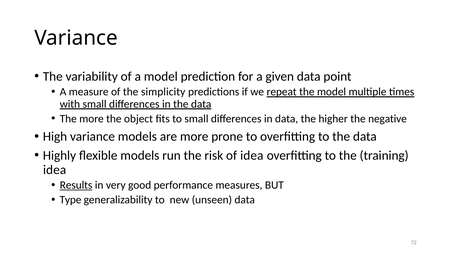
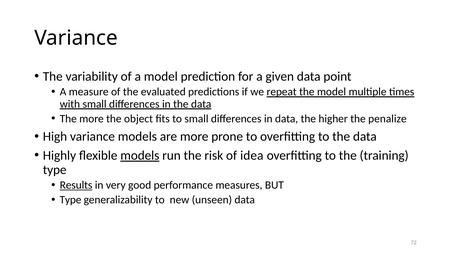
simplicity: simplicity -> evaluated
negative: negative -> penalize
models at (140, 155) underline: none -> present
idea at (55, 169): idea -> type
